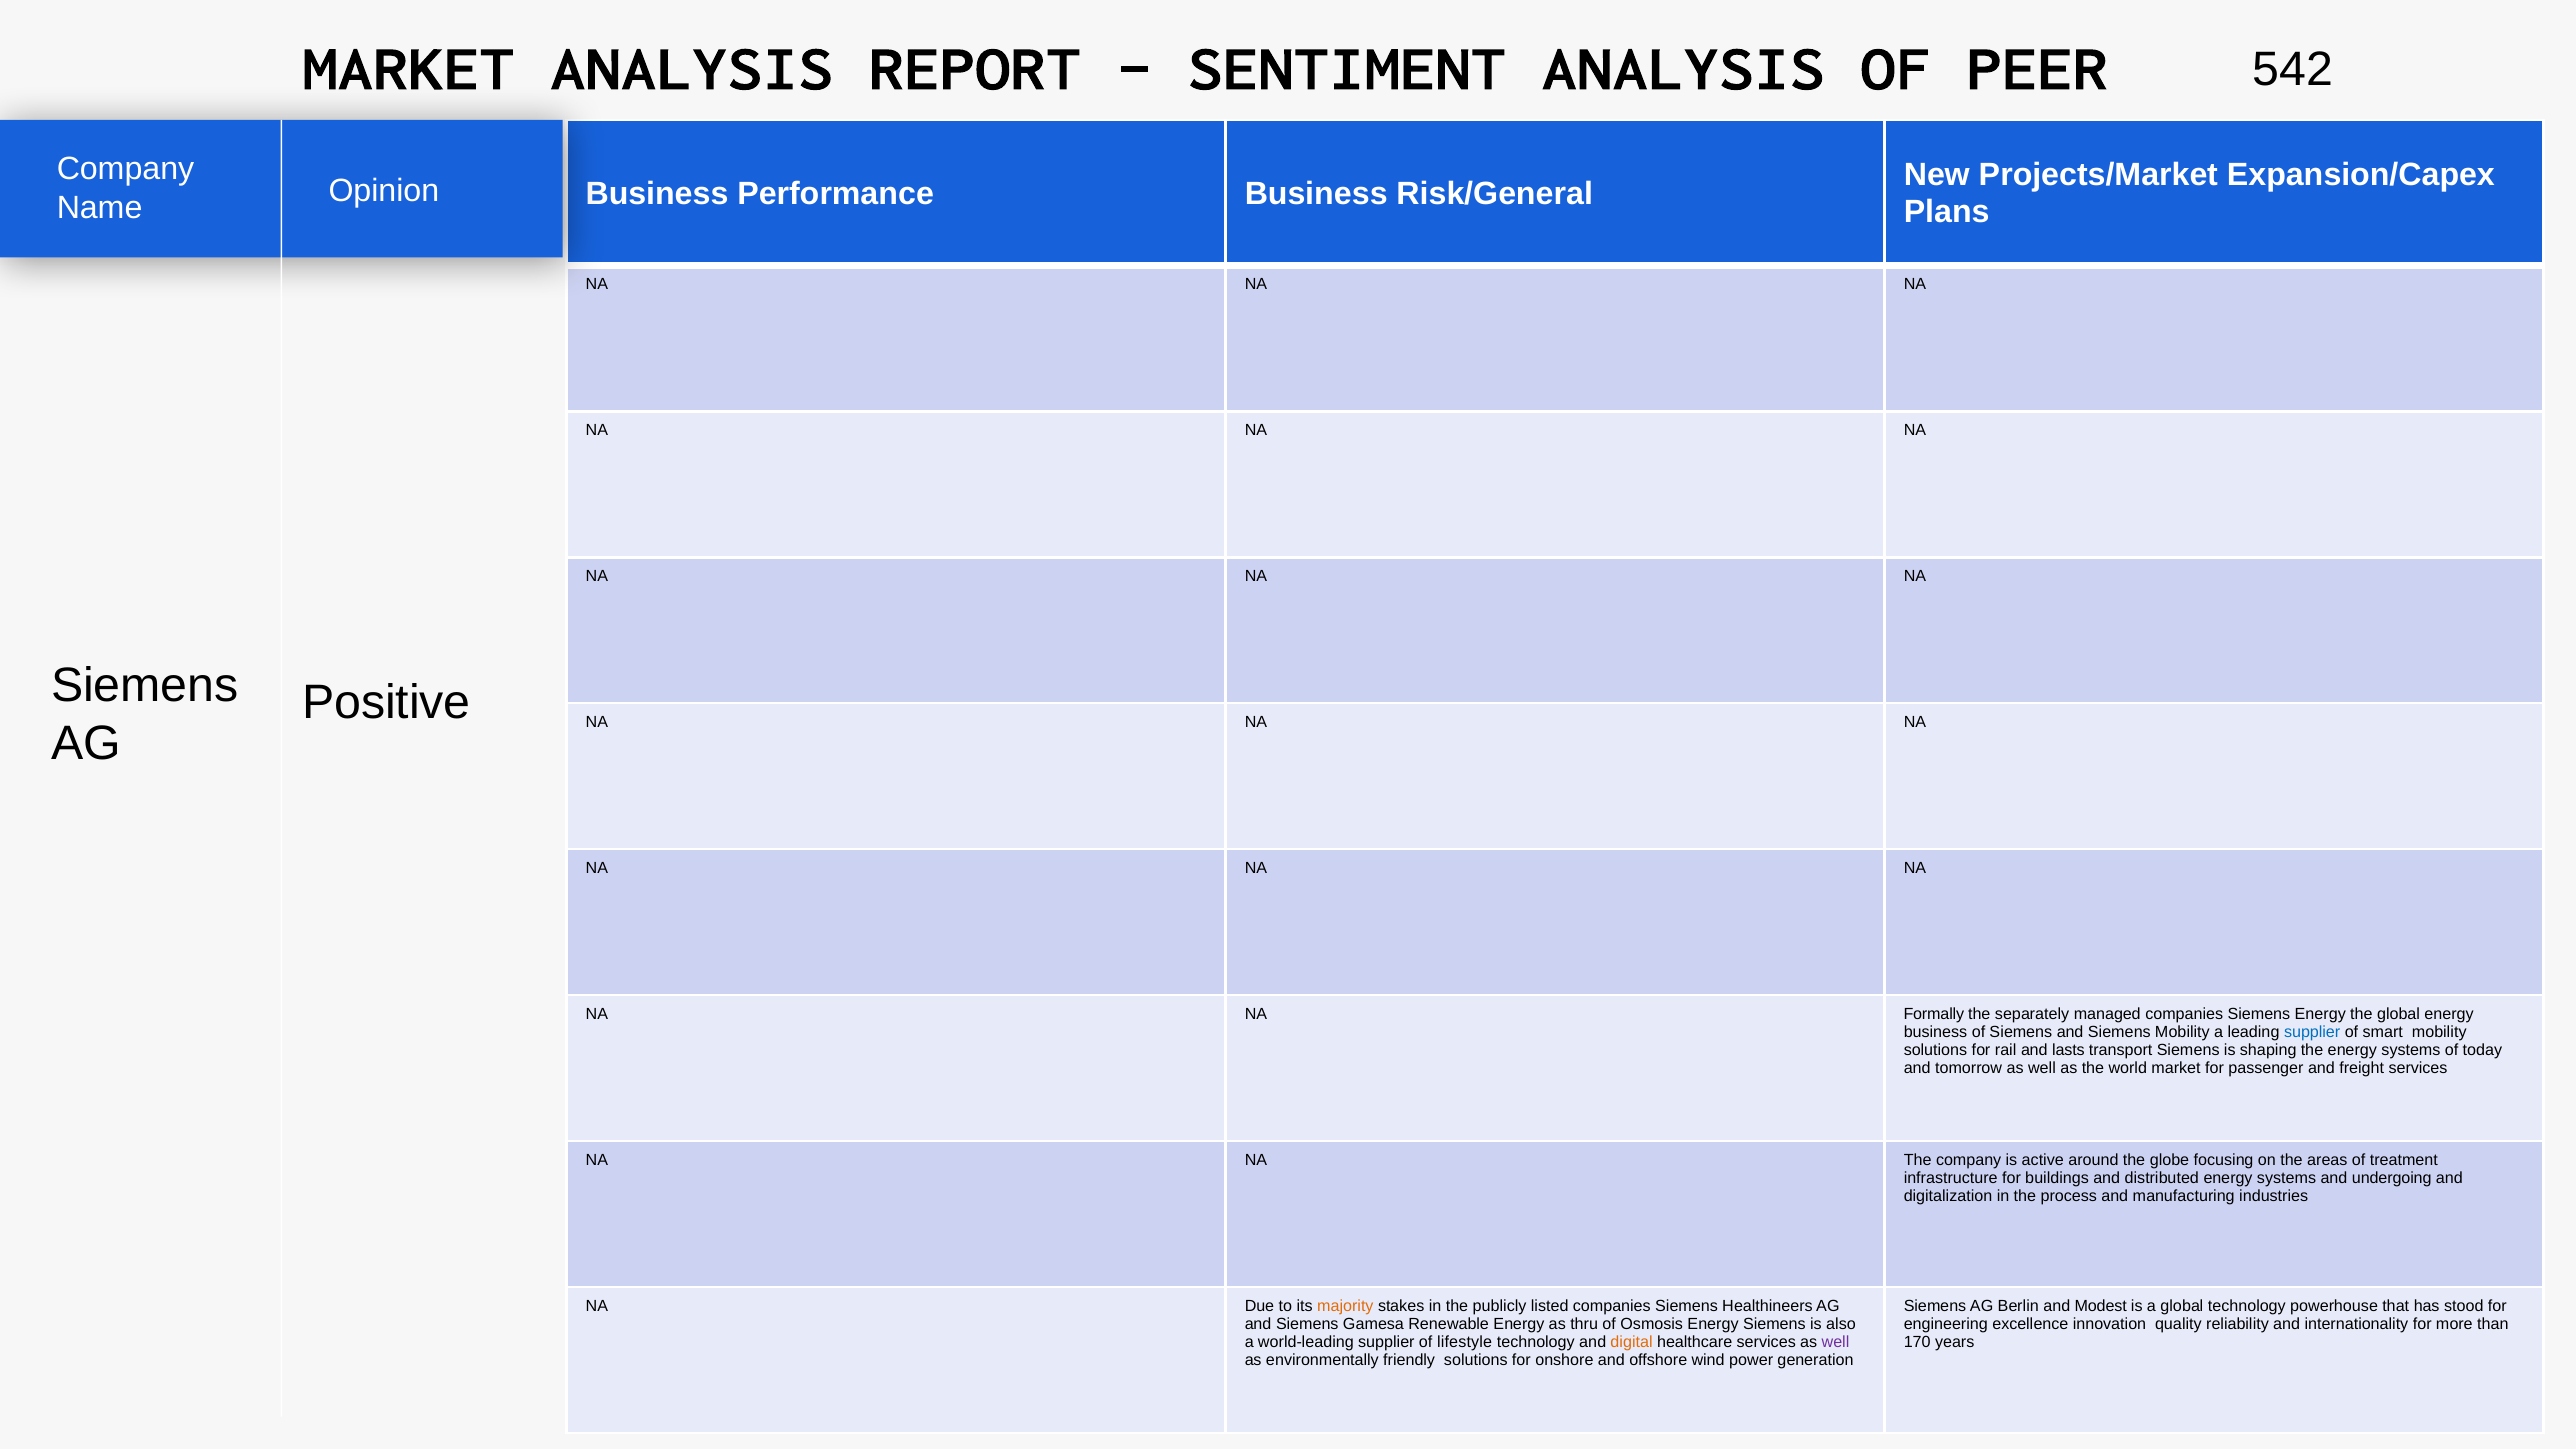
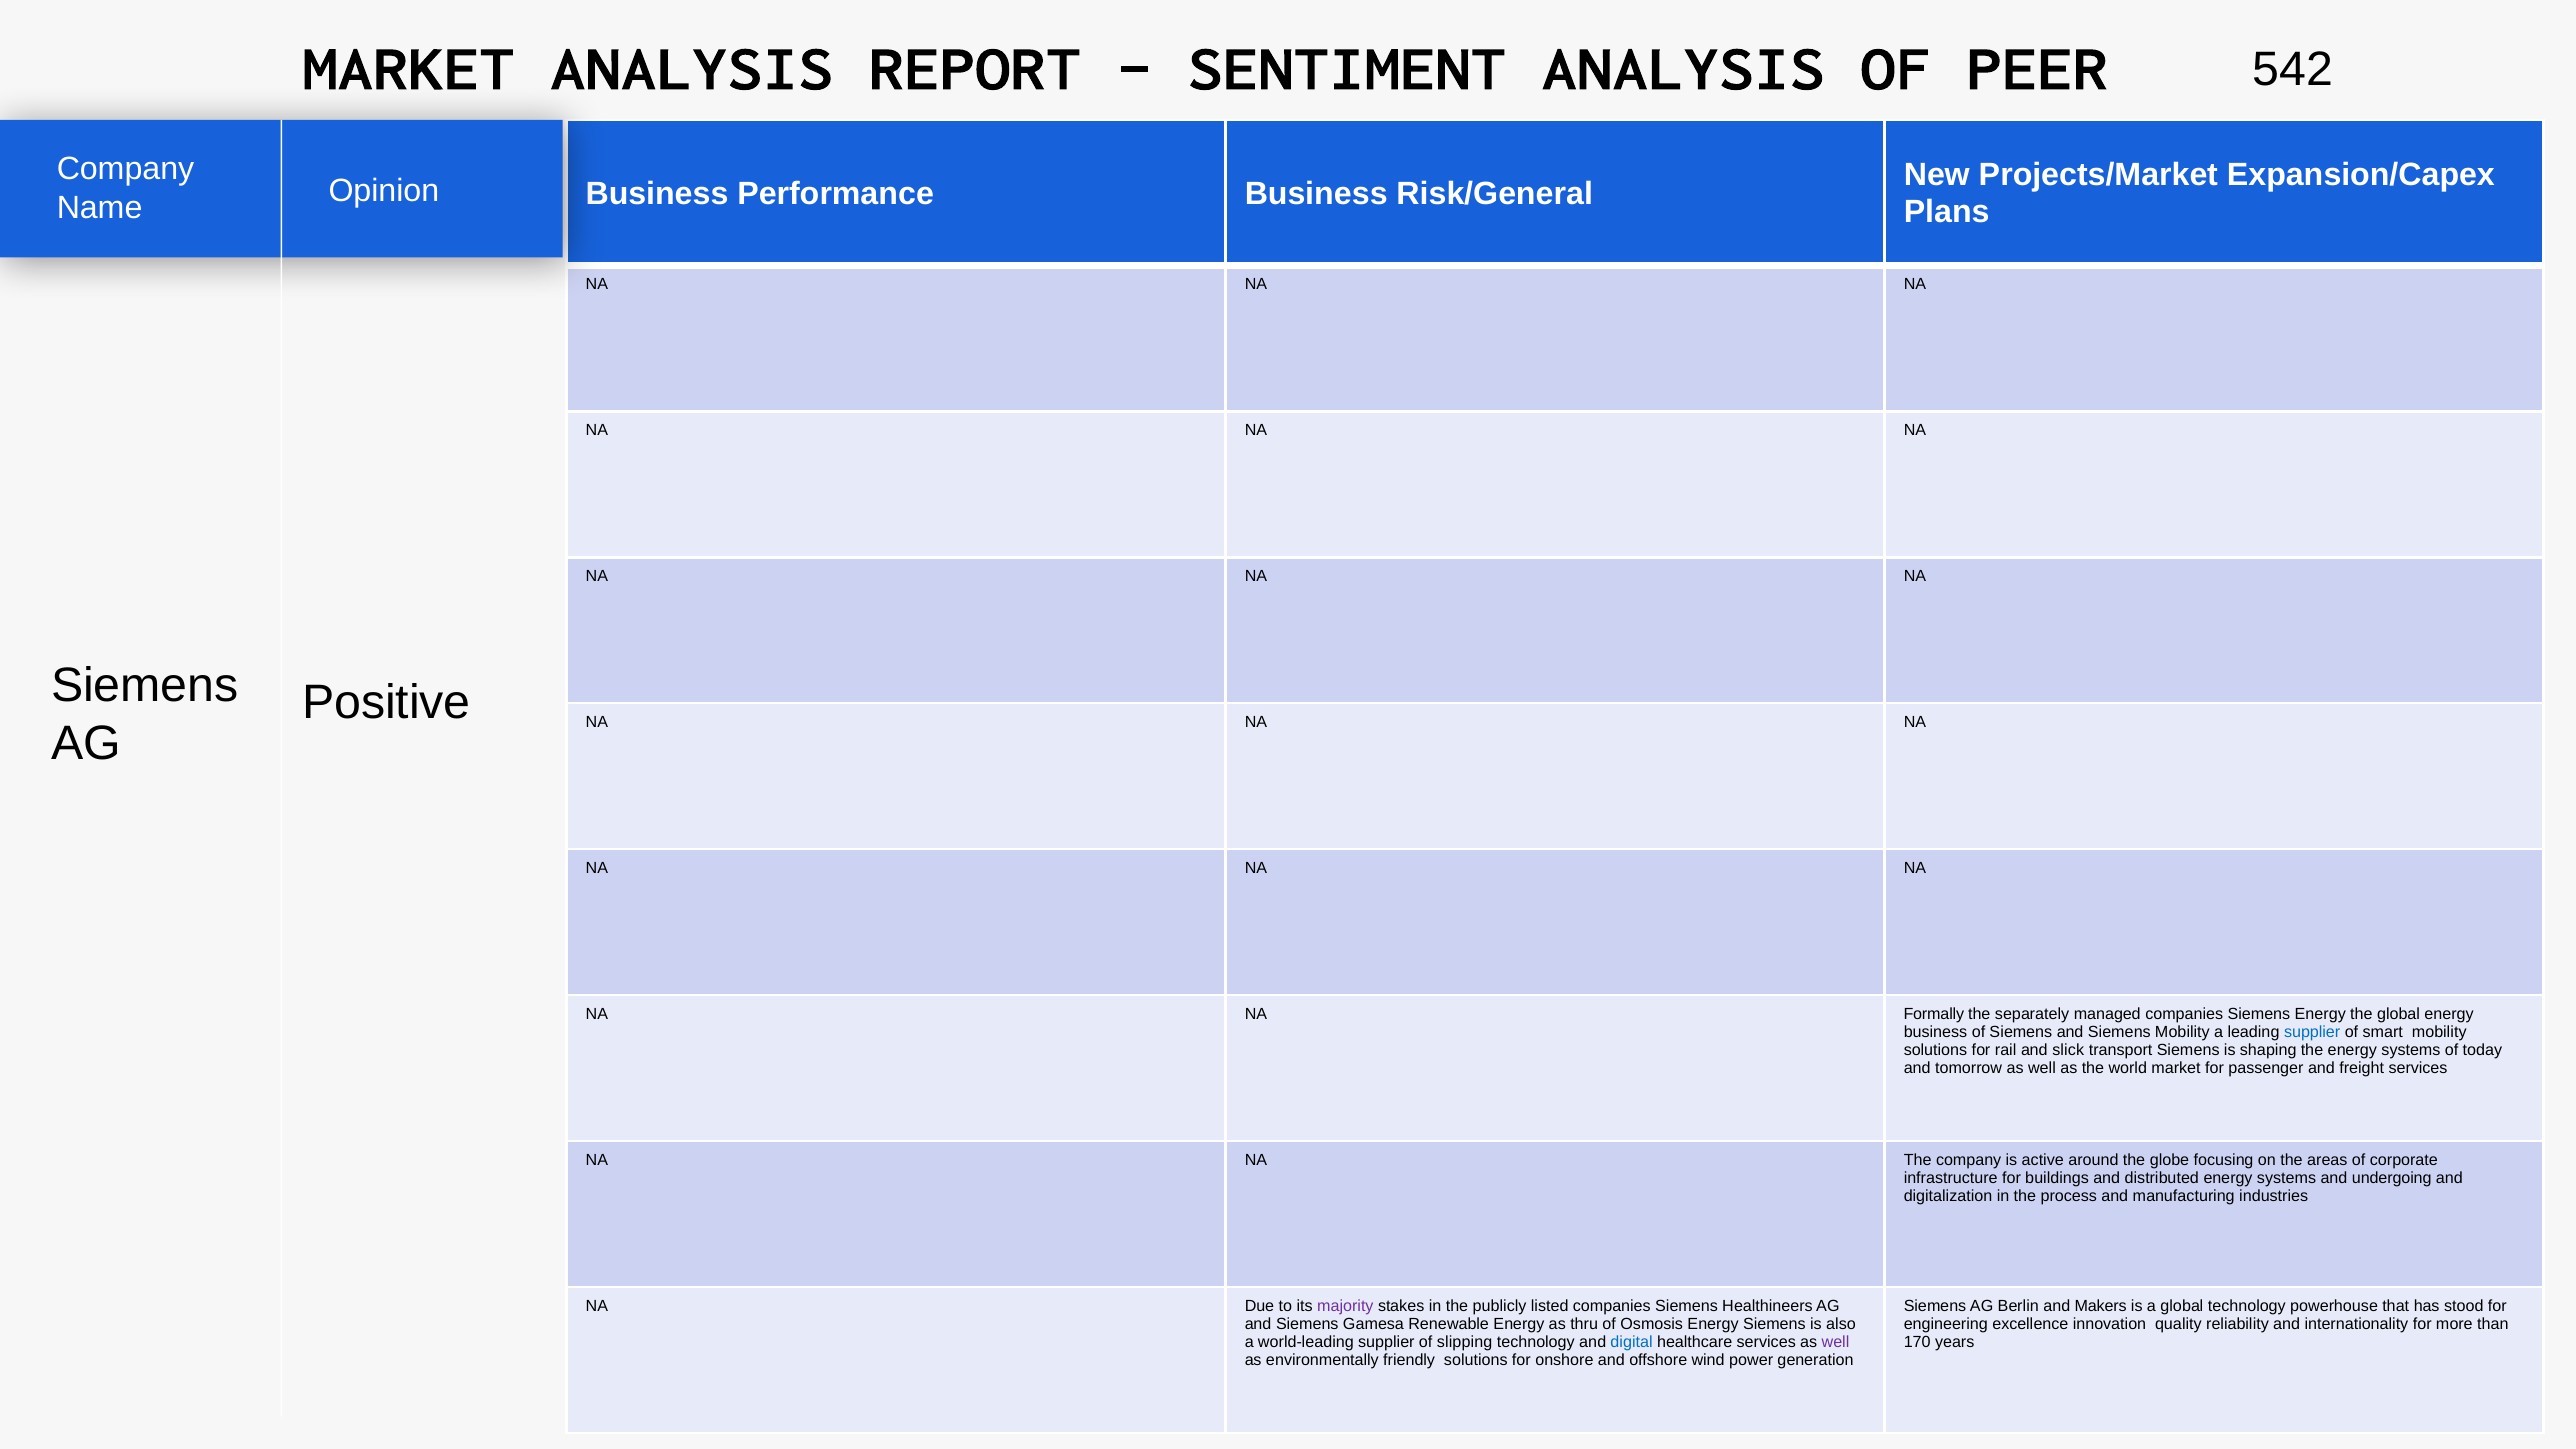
lasts: lasts -> slick
treatment: treatment -> corporate
majority colour: orange -> purple
Modest: Modest -> Makers
lifestyle: lifestyle -> slipping
digital colour: orange -> blue
